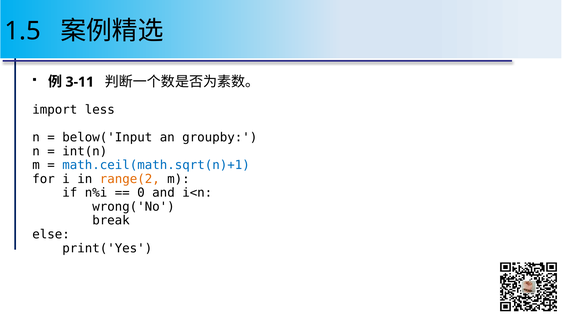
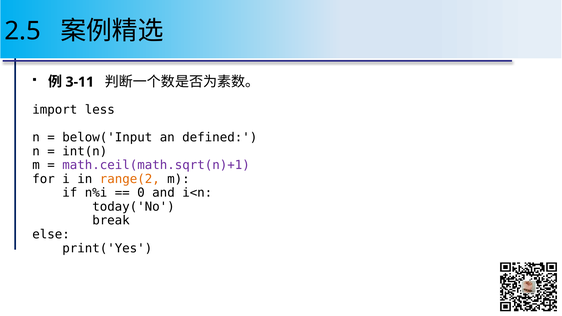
1.5: 1.5 -> 2.5
groupby: groupby -> defined
math.ceil(math.sqrt(n)+1 colour: blue -> purple
wrong('No: wrong('No -> today('No
